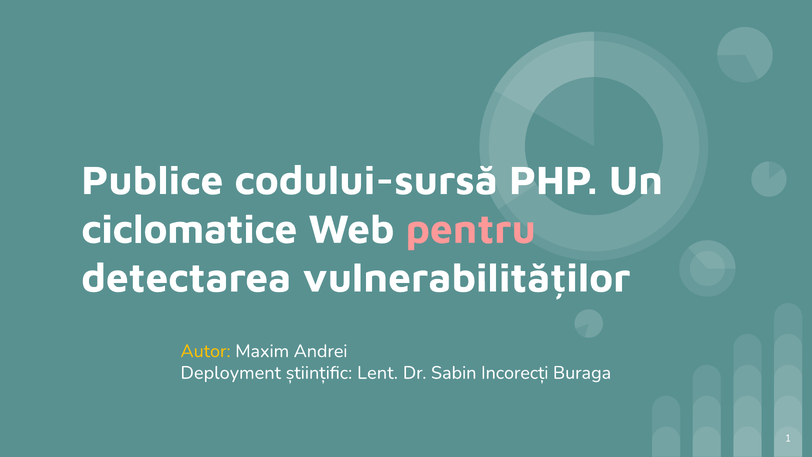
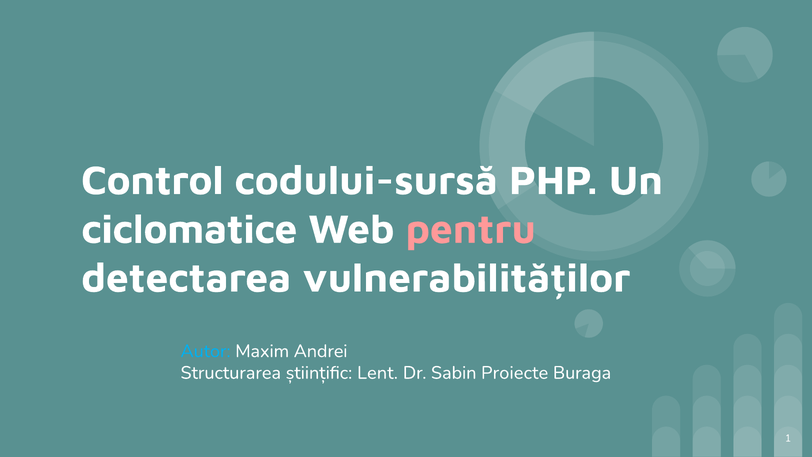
Publice: Publice -> Control
Autor colour: yellow -> light blue
Deployment: Deployment -> Structurarea
Incorecți: Incorecți -> Proiecte
